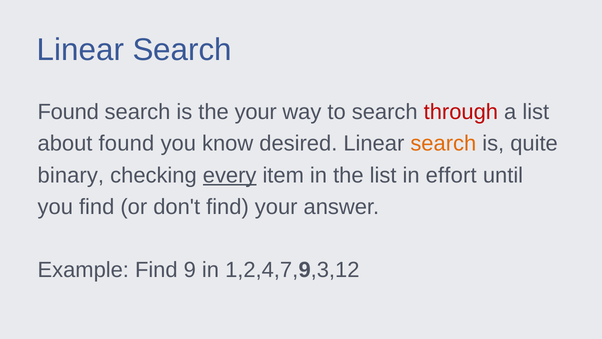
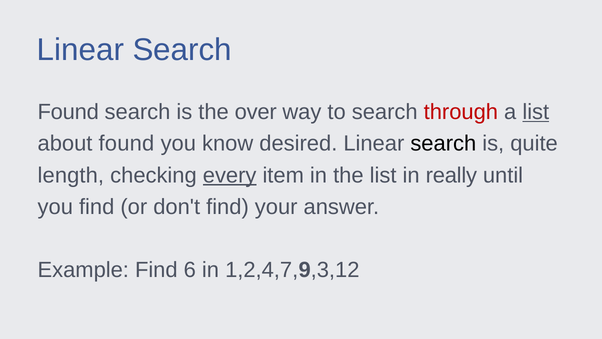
the your: your -> over
list at (536, 112) underline: none -> present
search at (443, 144) colour: orange -> black
binary: binary -> length
effort: effort -> really
9: 9 -> 6
